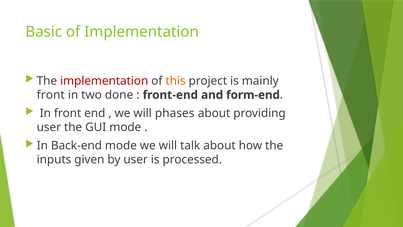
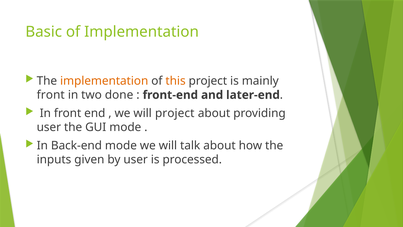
implementation at (104, 81) colour: red -> orange
form-end: form-end -> later-end
will phases: phases -> project
